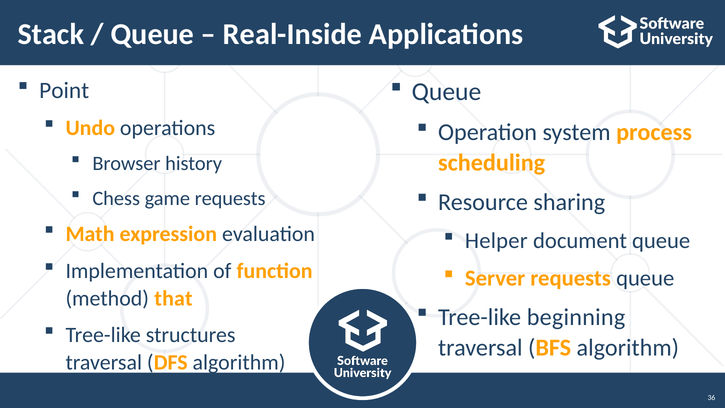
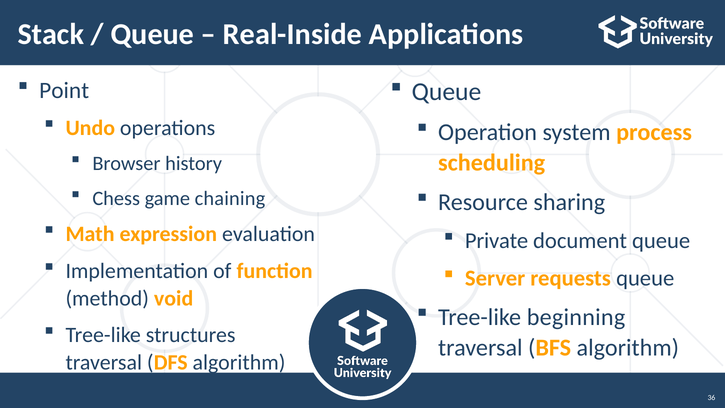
game requests: requests -> chaining
Helper: Helper -> Private
that: that -> void
